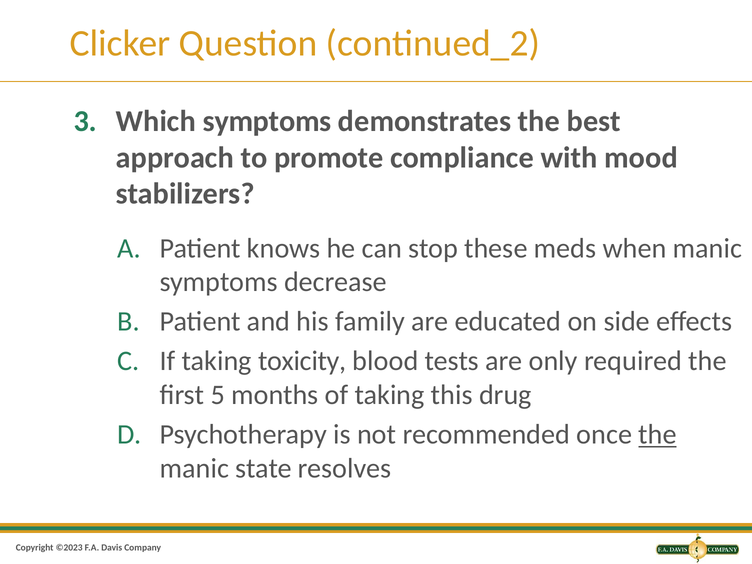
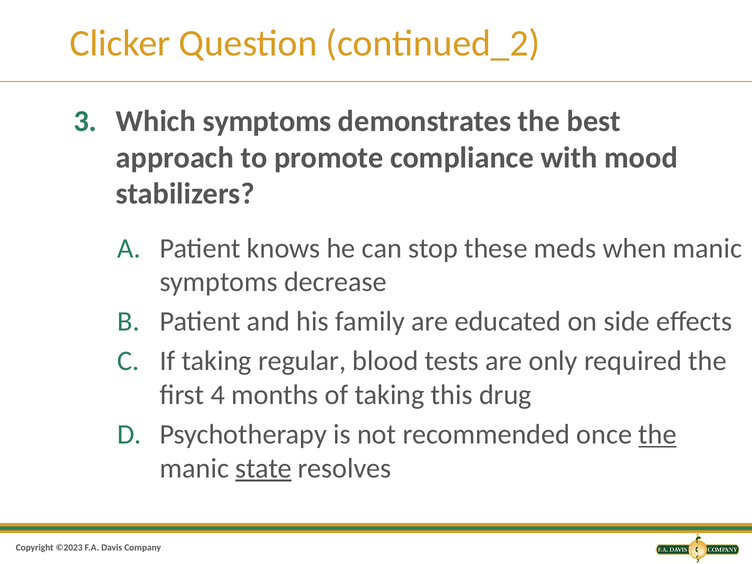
toxicity: toxicity -> regular
5: 5 -> 4
state underline: none -> present
